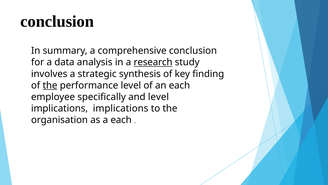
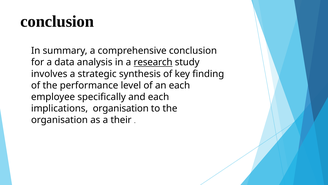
the at (50, 85) underline: present -> none
and level: level -> each
implications implications: implications -> organisation
a each: each -> their
